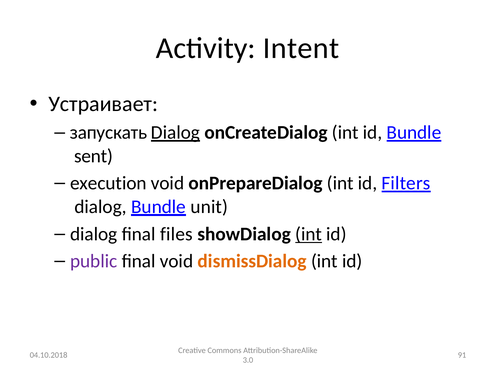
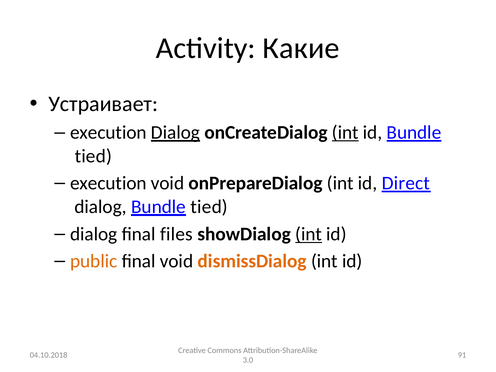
Intent: Intent -> Какие
запускать at (108, 133): запускать -> execution
int at (345, 133) underline: none -> present
sent at (94, 156): sent -> tied
Filters: Filters -> Direct
dialog Bundle unit: unit -> tied
public colour: purple -> orange
